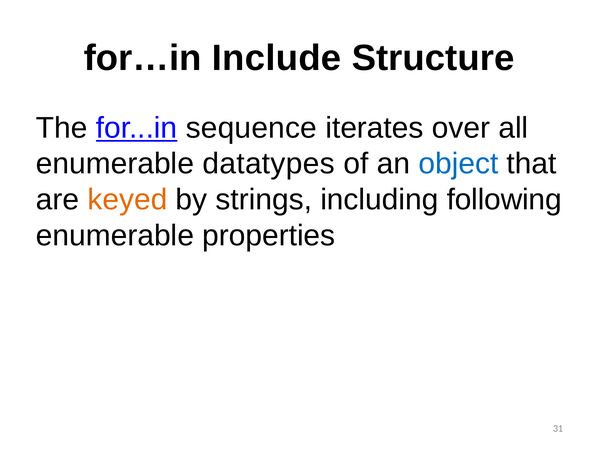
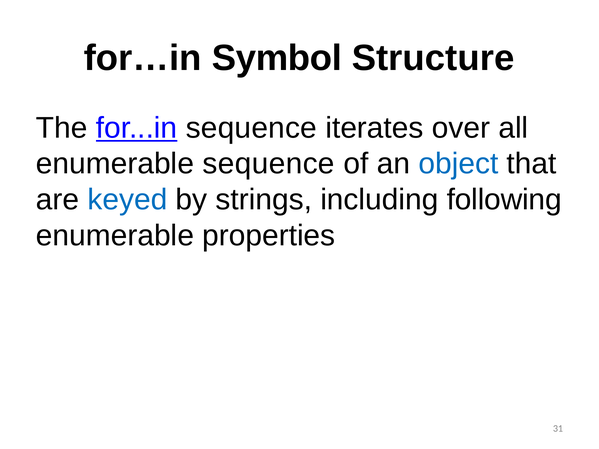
Include: Include -> Symbol
enumerable datatypes: datatypes -> sequence
keyed colour: orange -> blue
